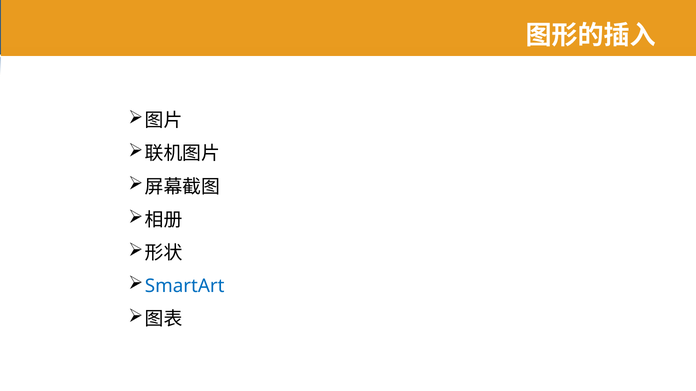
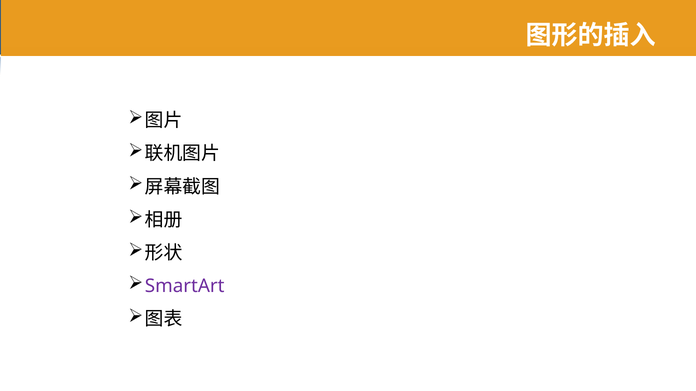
SmartArt colour: blue -> purple
